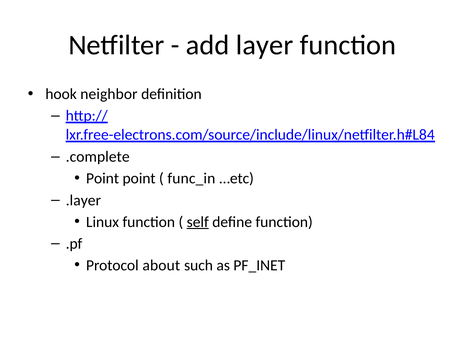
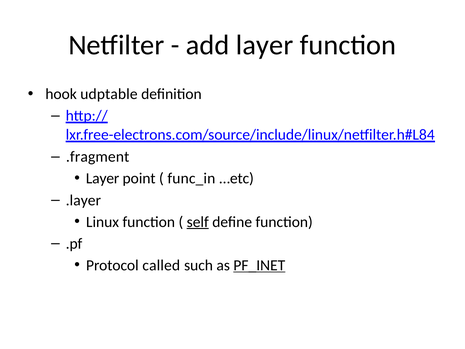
neighbor: neighbor -> udptable
.complete: .complete -> .fragment
Point at (103, 178): Point -> Layer
about: about -> called
PF_INET underline: none -> present
